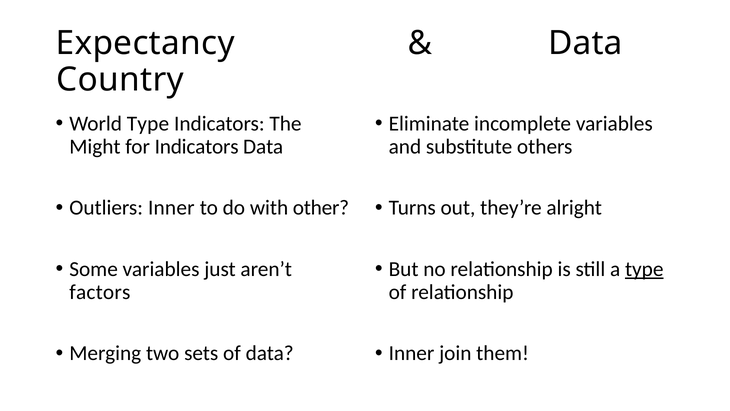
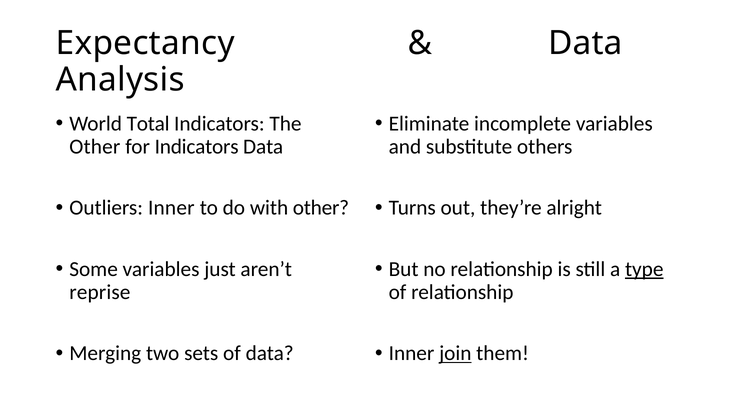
Country: Country -> Analysis
World Type: Type -> Total
Might at (95, 146): Might -> Other
factors: factors -> reprise
join underline: none -> present
